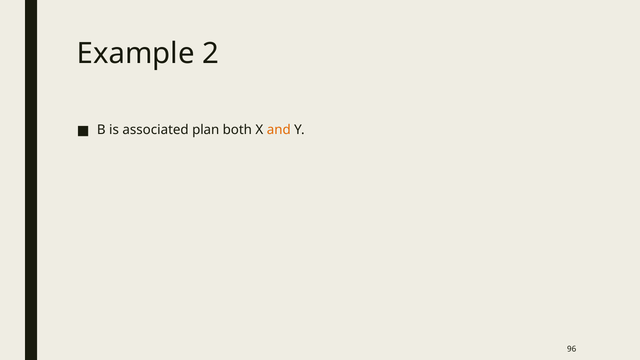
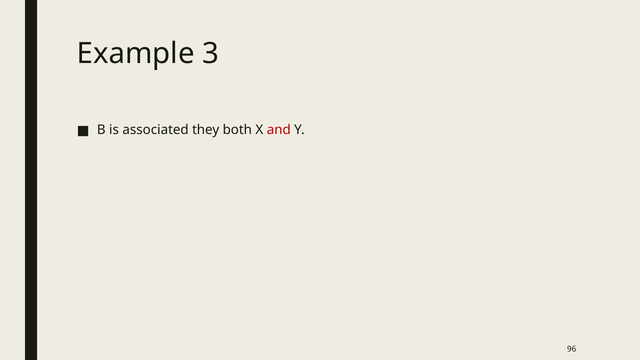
2: 2 -> 3
plan: plan -> they
and colour: orange -> red
